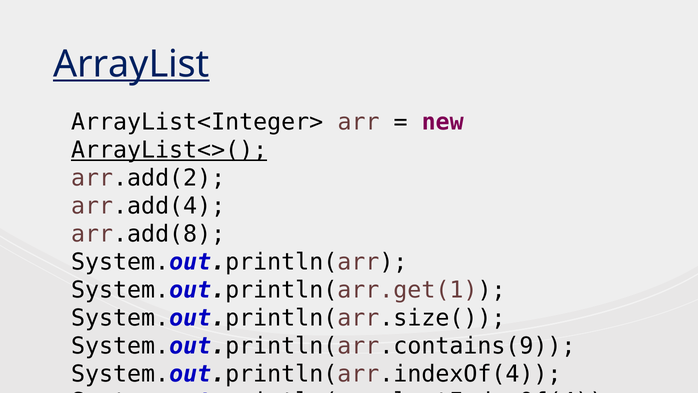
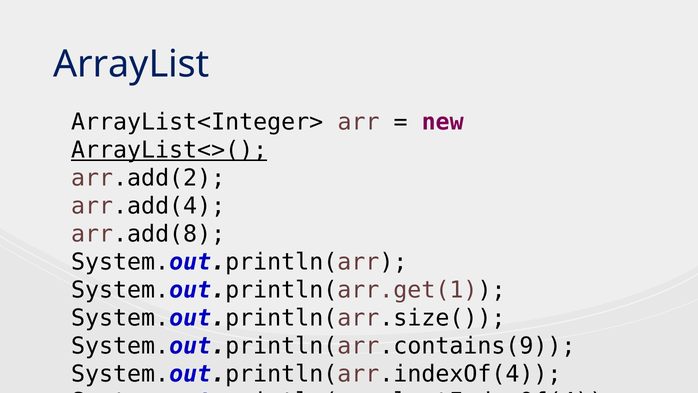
ArrayList underline: present -> none
